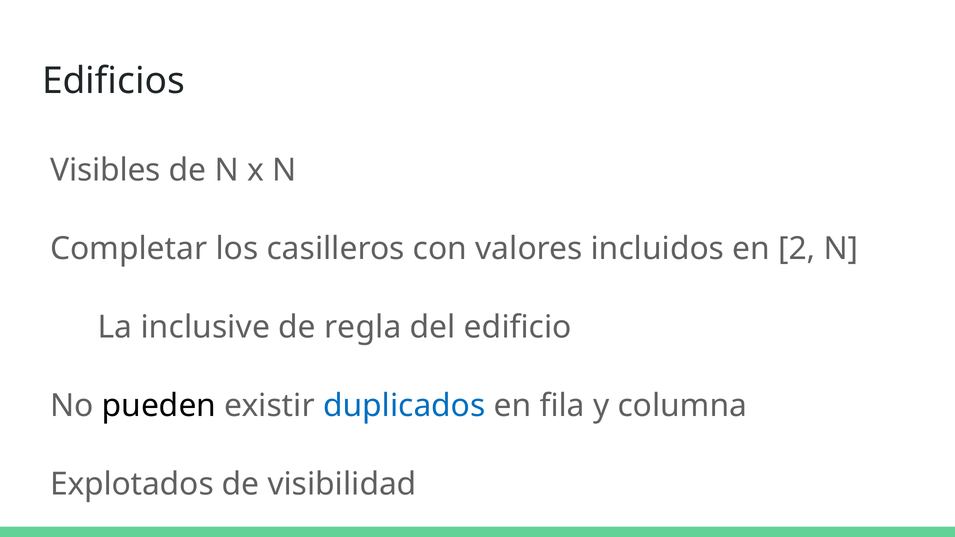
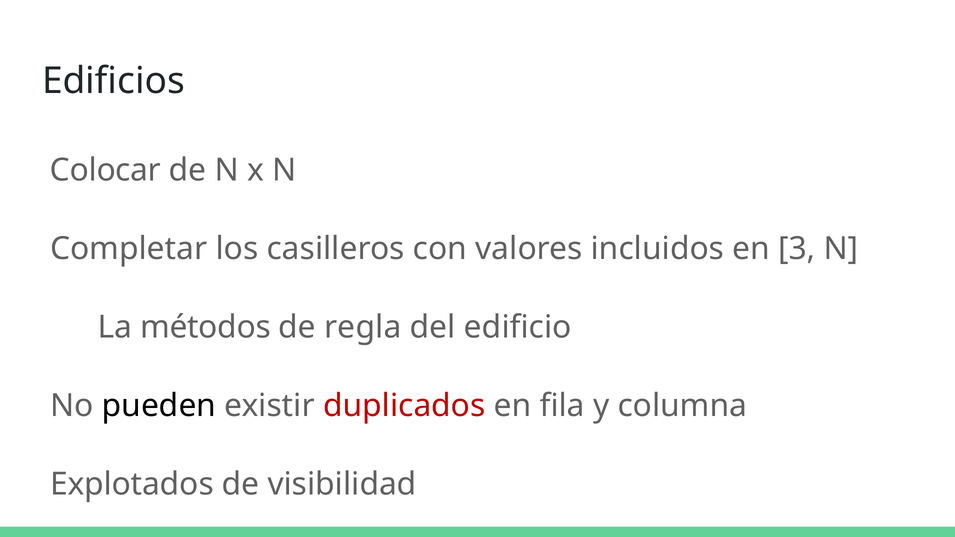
Visibles: Visibles -> Colocar
2: 2 -> 3
inclusive: inclusive -> métodos
duplicados colour: blue -> red
